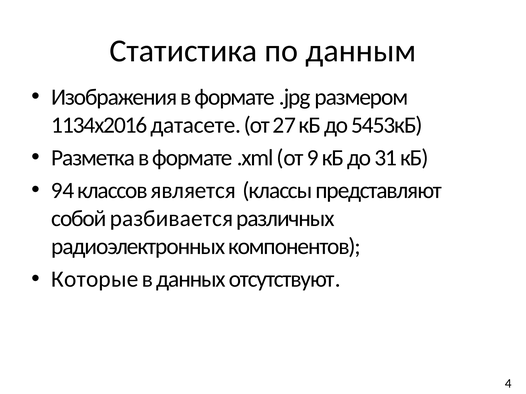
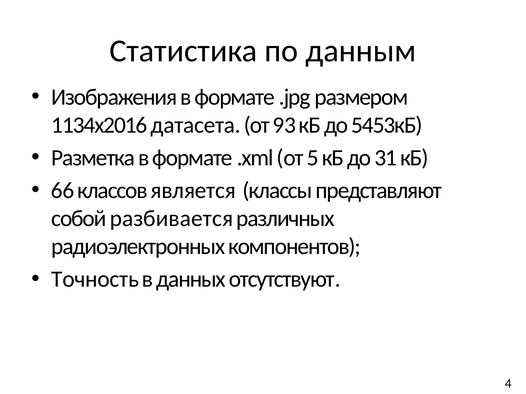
датасете: датасете -> датасета
27: 27 -> 93
9: 9 -> 5
94: 94 -> 66
Которые: Которые -> Точность
